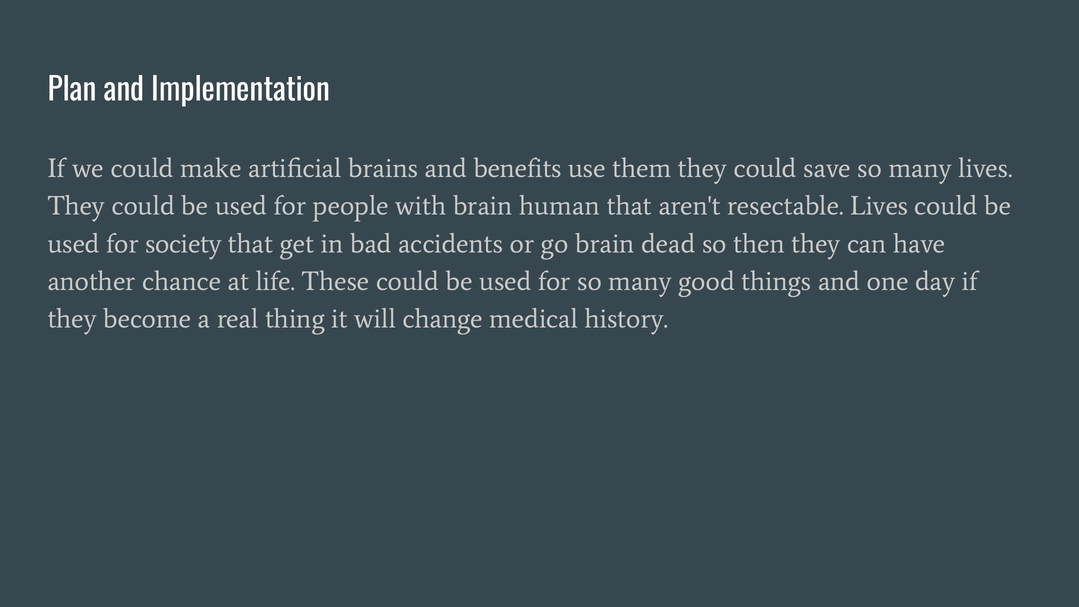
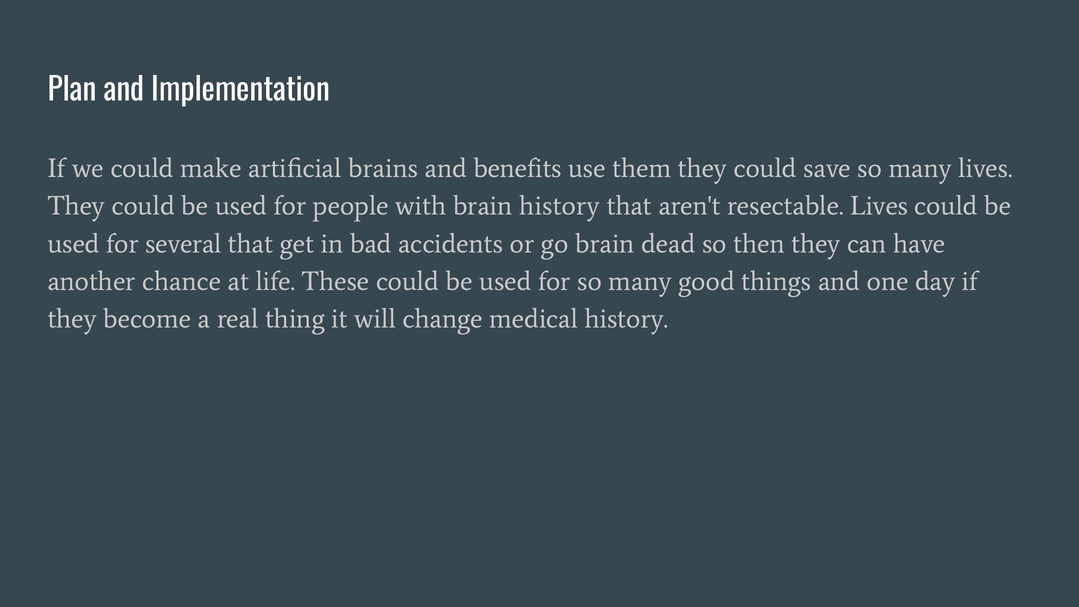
brain human: human -> history
society: society -> several
